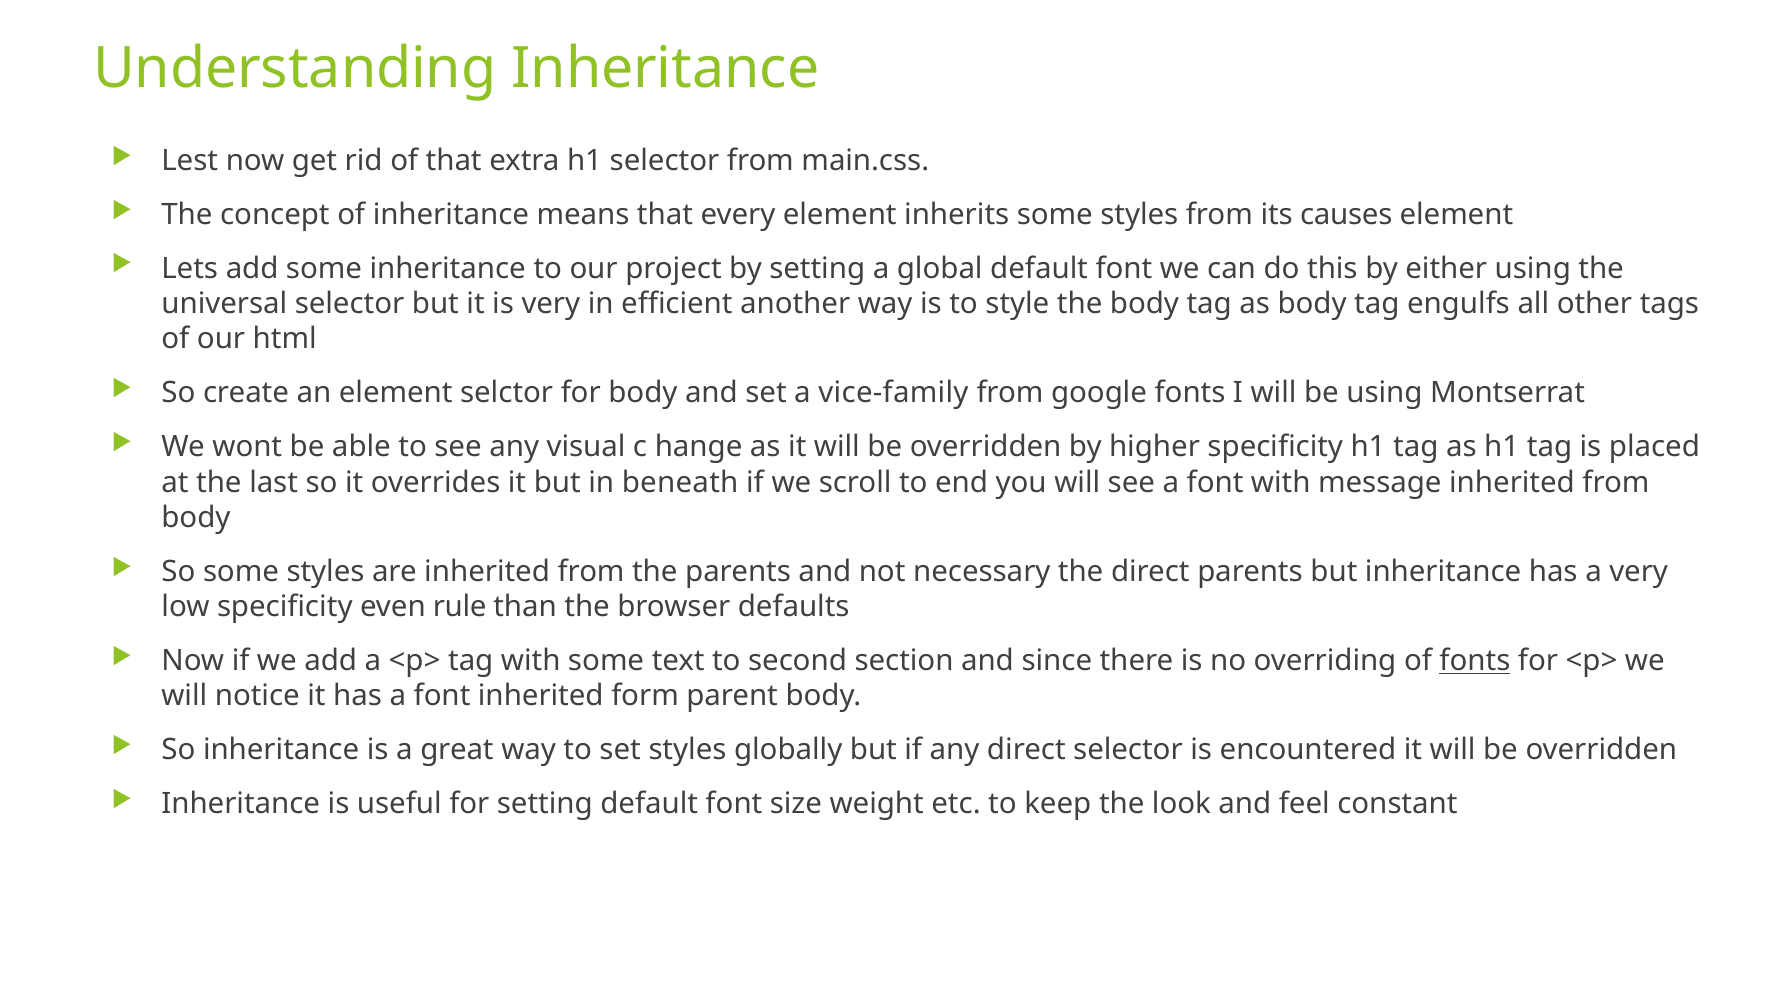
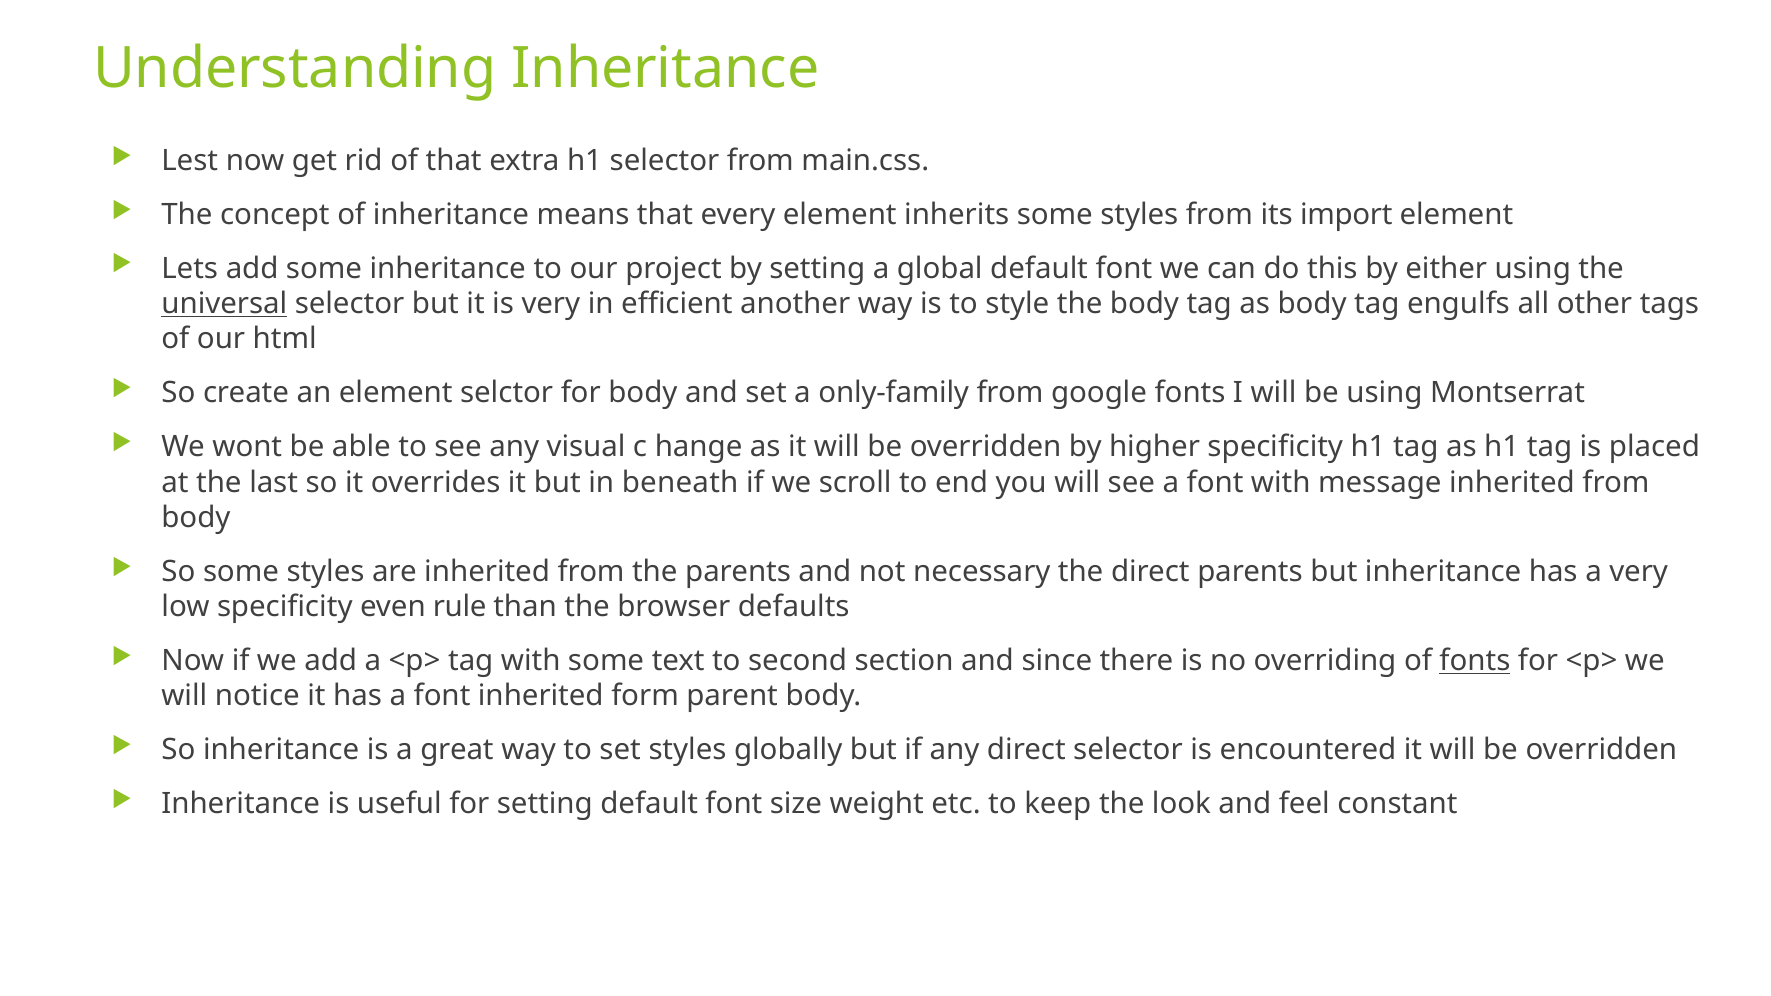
causes: causes -> import
universal underline: none -> present
vice-family: vice-family -> only-family
